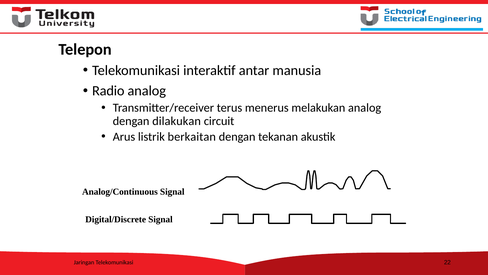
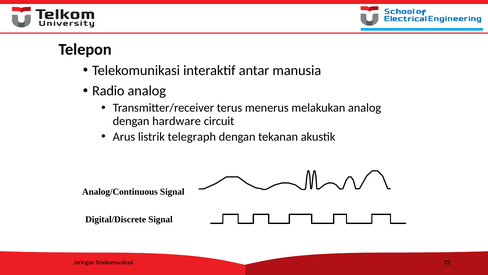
dilakukan: dilakukan -> hardware
berkaitan: berkaitan -> telegraph
